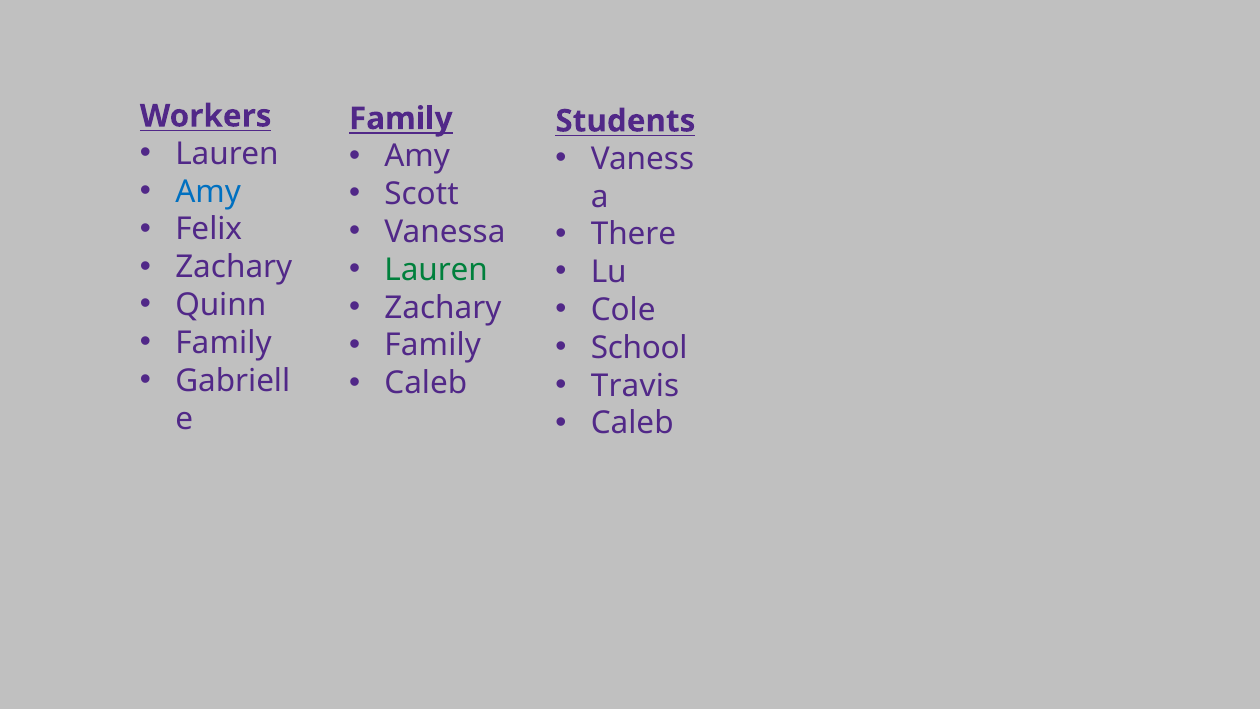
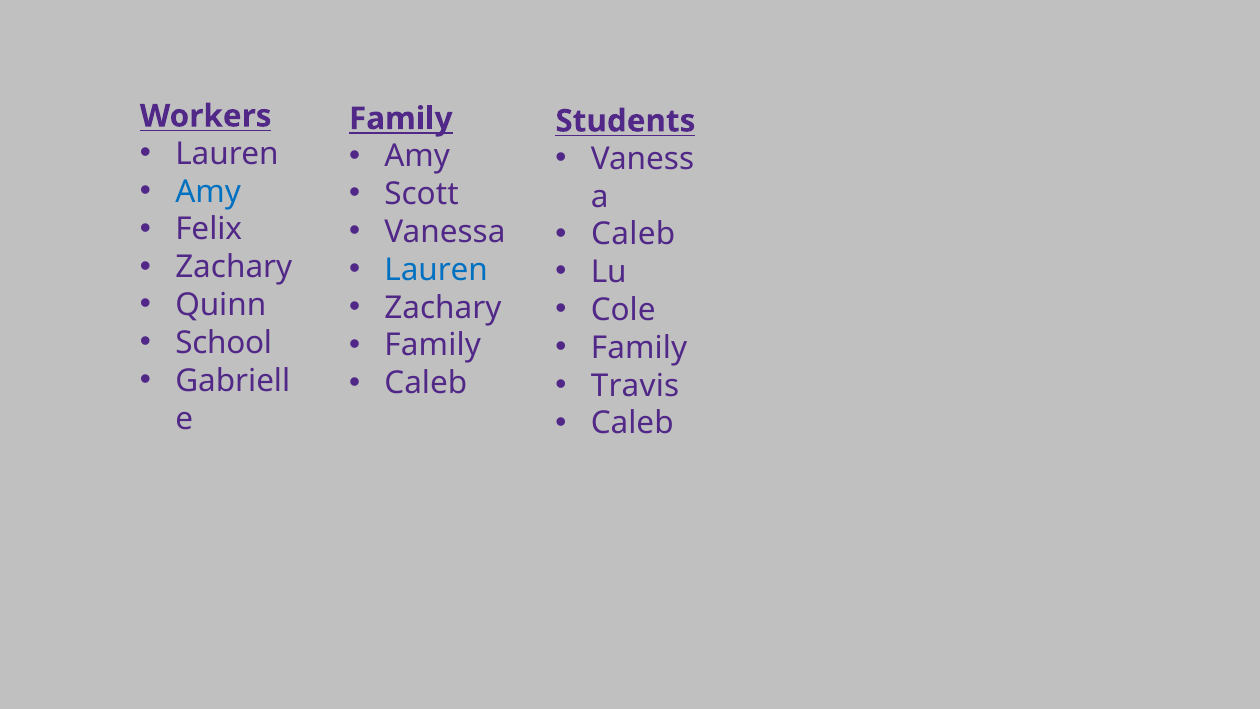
There at (633, 234): There -> Caleb
Lauren at (436, 270) colour: green -> blue
Family at (223, 343): Family -> School
School at (639, 348): School -> Family
